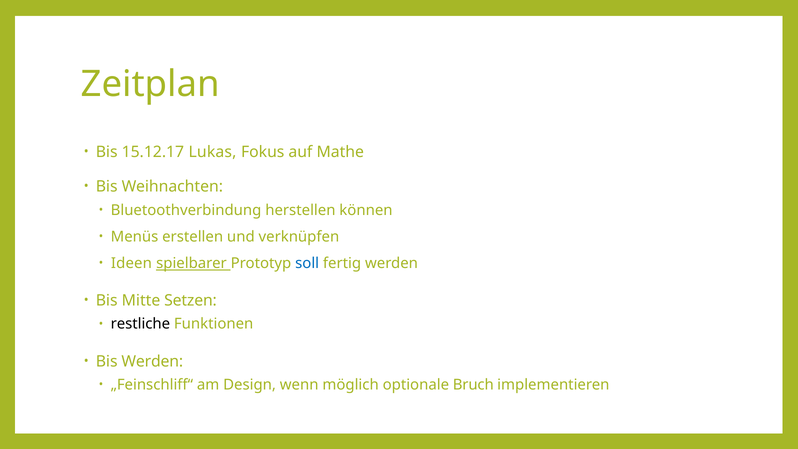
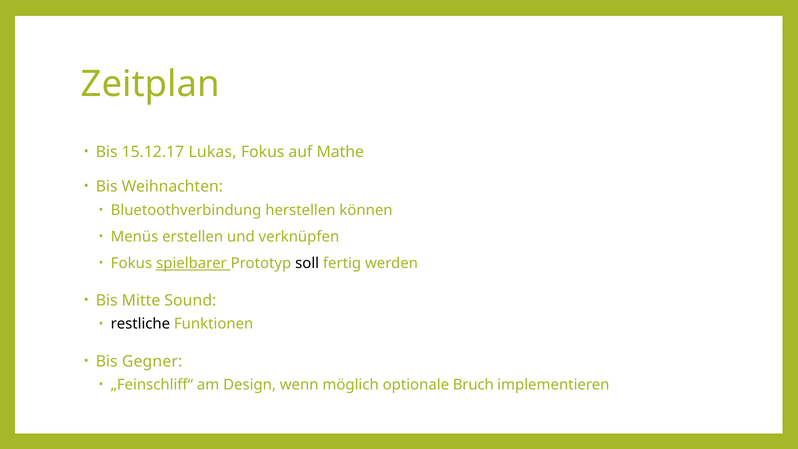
Ideen at (131, 263): Ideen -> Fokus
soll colour: blue -> black
Setzen: Setzen -> Sound
Bis Werden: Werden -> Gegner
